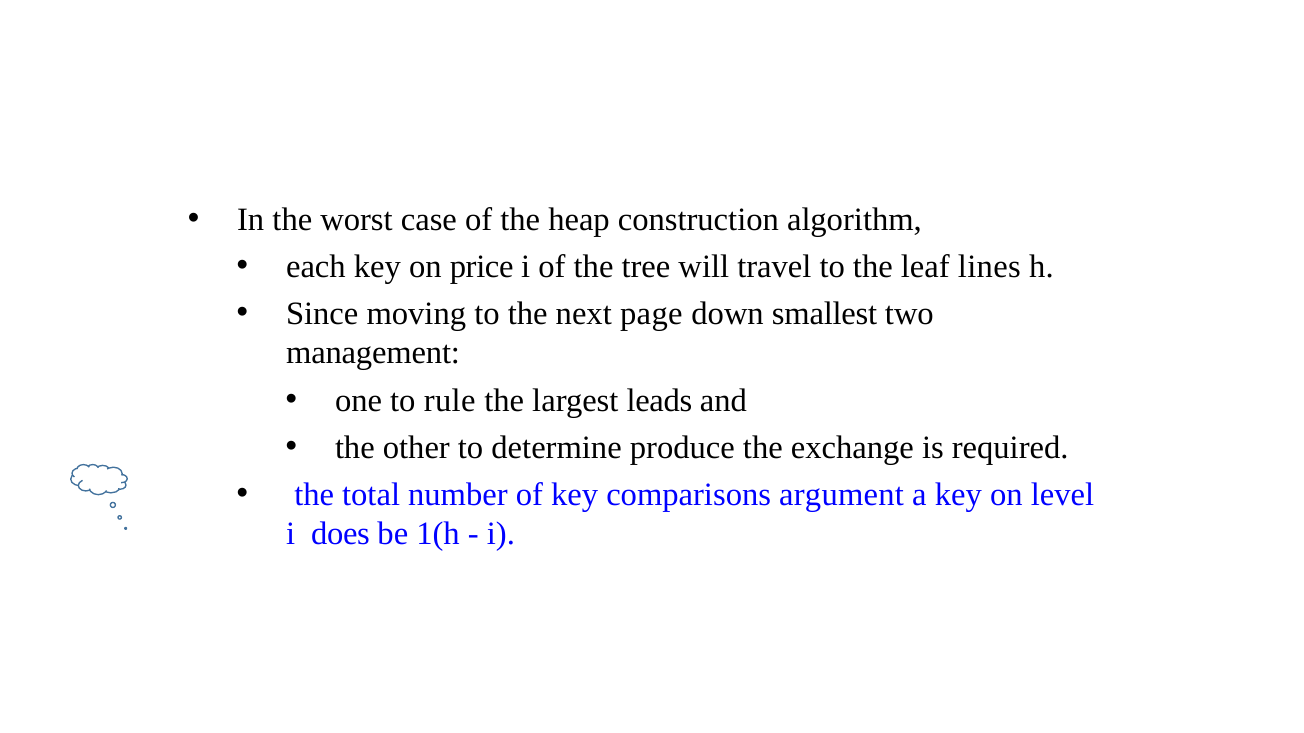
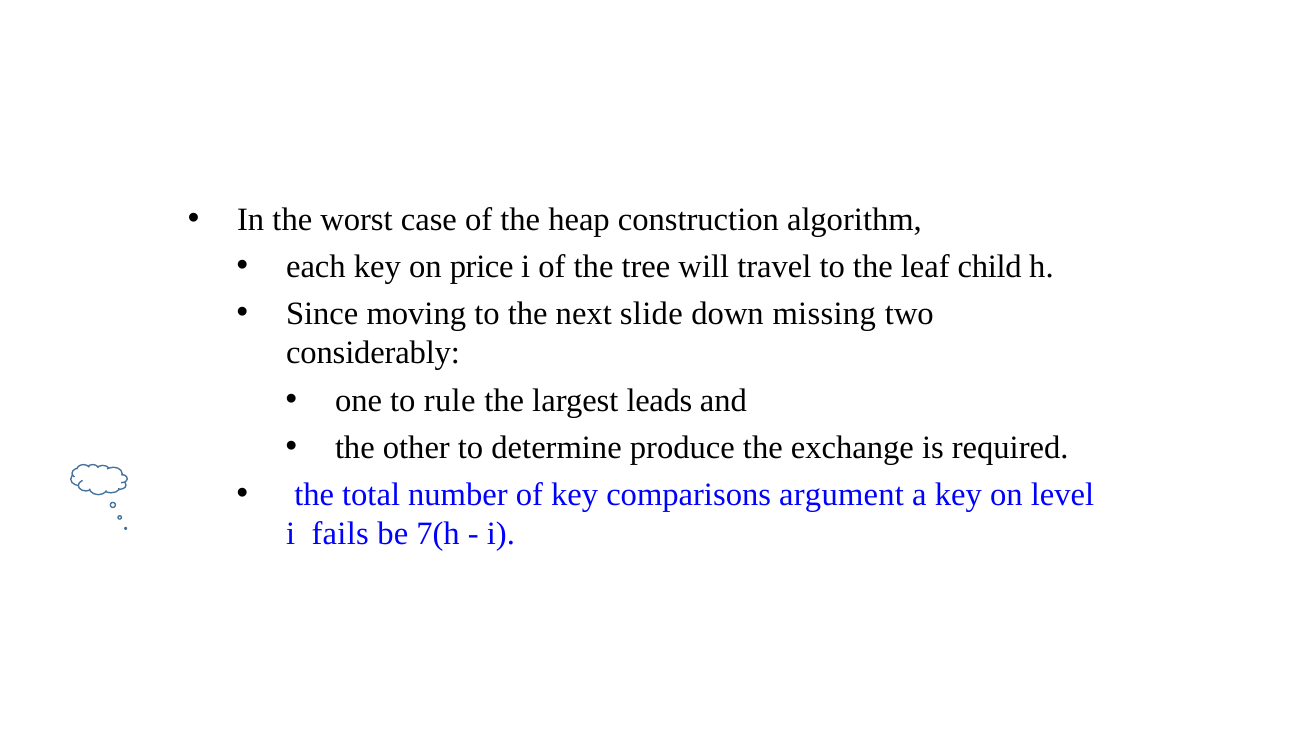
lines: lines -> child
page: page -> slide
smallest: smallest -> missing
management: management -> considerably
does: does -> fails
1(h: 1(h -> 7(h
